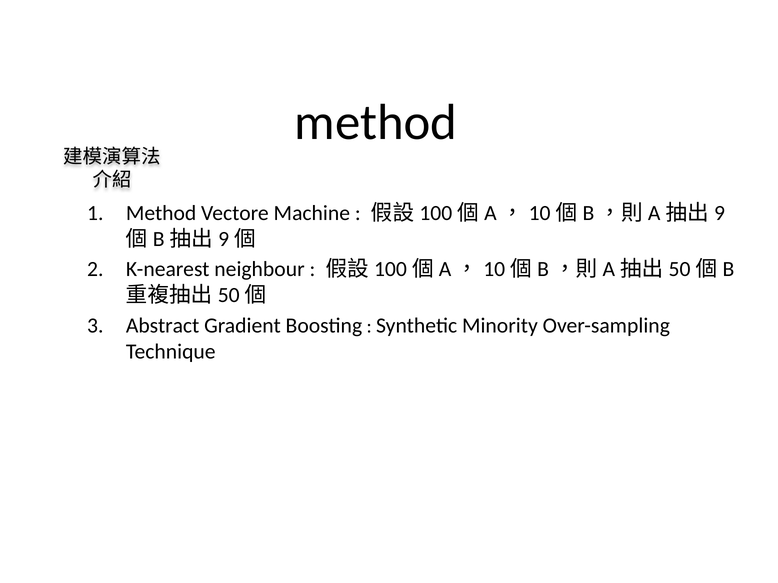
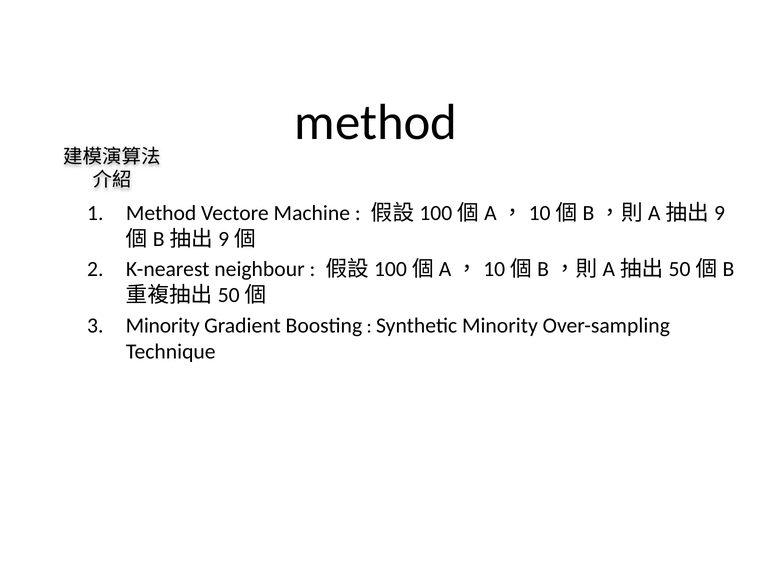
Abstract at (163, 326): Abstract -> Minority
